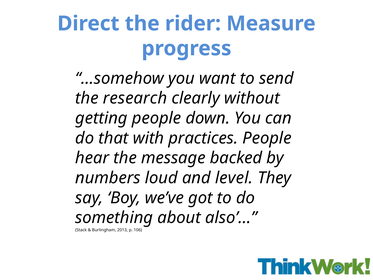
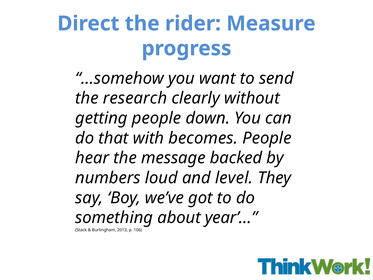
practices: practices -> becomes
also’…: also’… -> year’…
